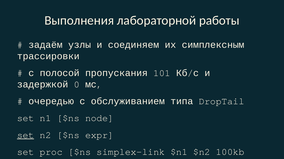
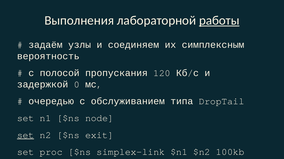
работы underline: none -> present
трассировки: трассировки -> вероятность
101: 101 -> 120
$ns expr: expr -> exit
